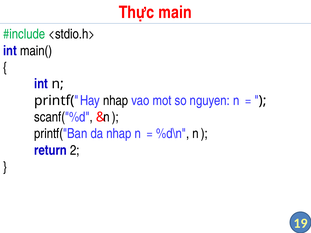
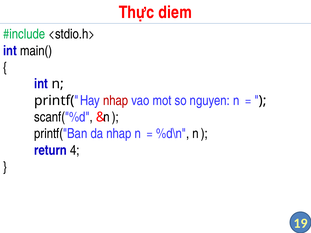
main: main -> diem
nhap at (116, 101) colour: black -> red
2: 2 -> 4
